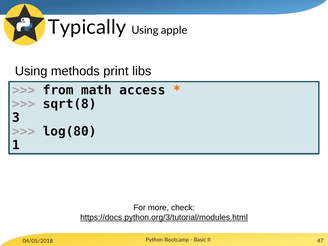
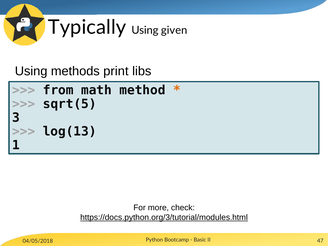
apple: apple -> given
access: access -> method
sqrt(8: sqrt(8 -> sqrt(5
log(80: log(80 -> log(13
